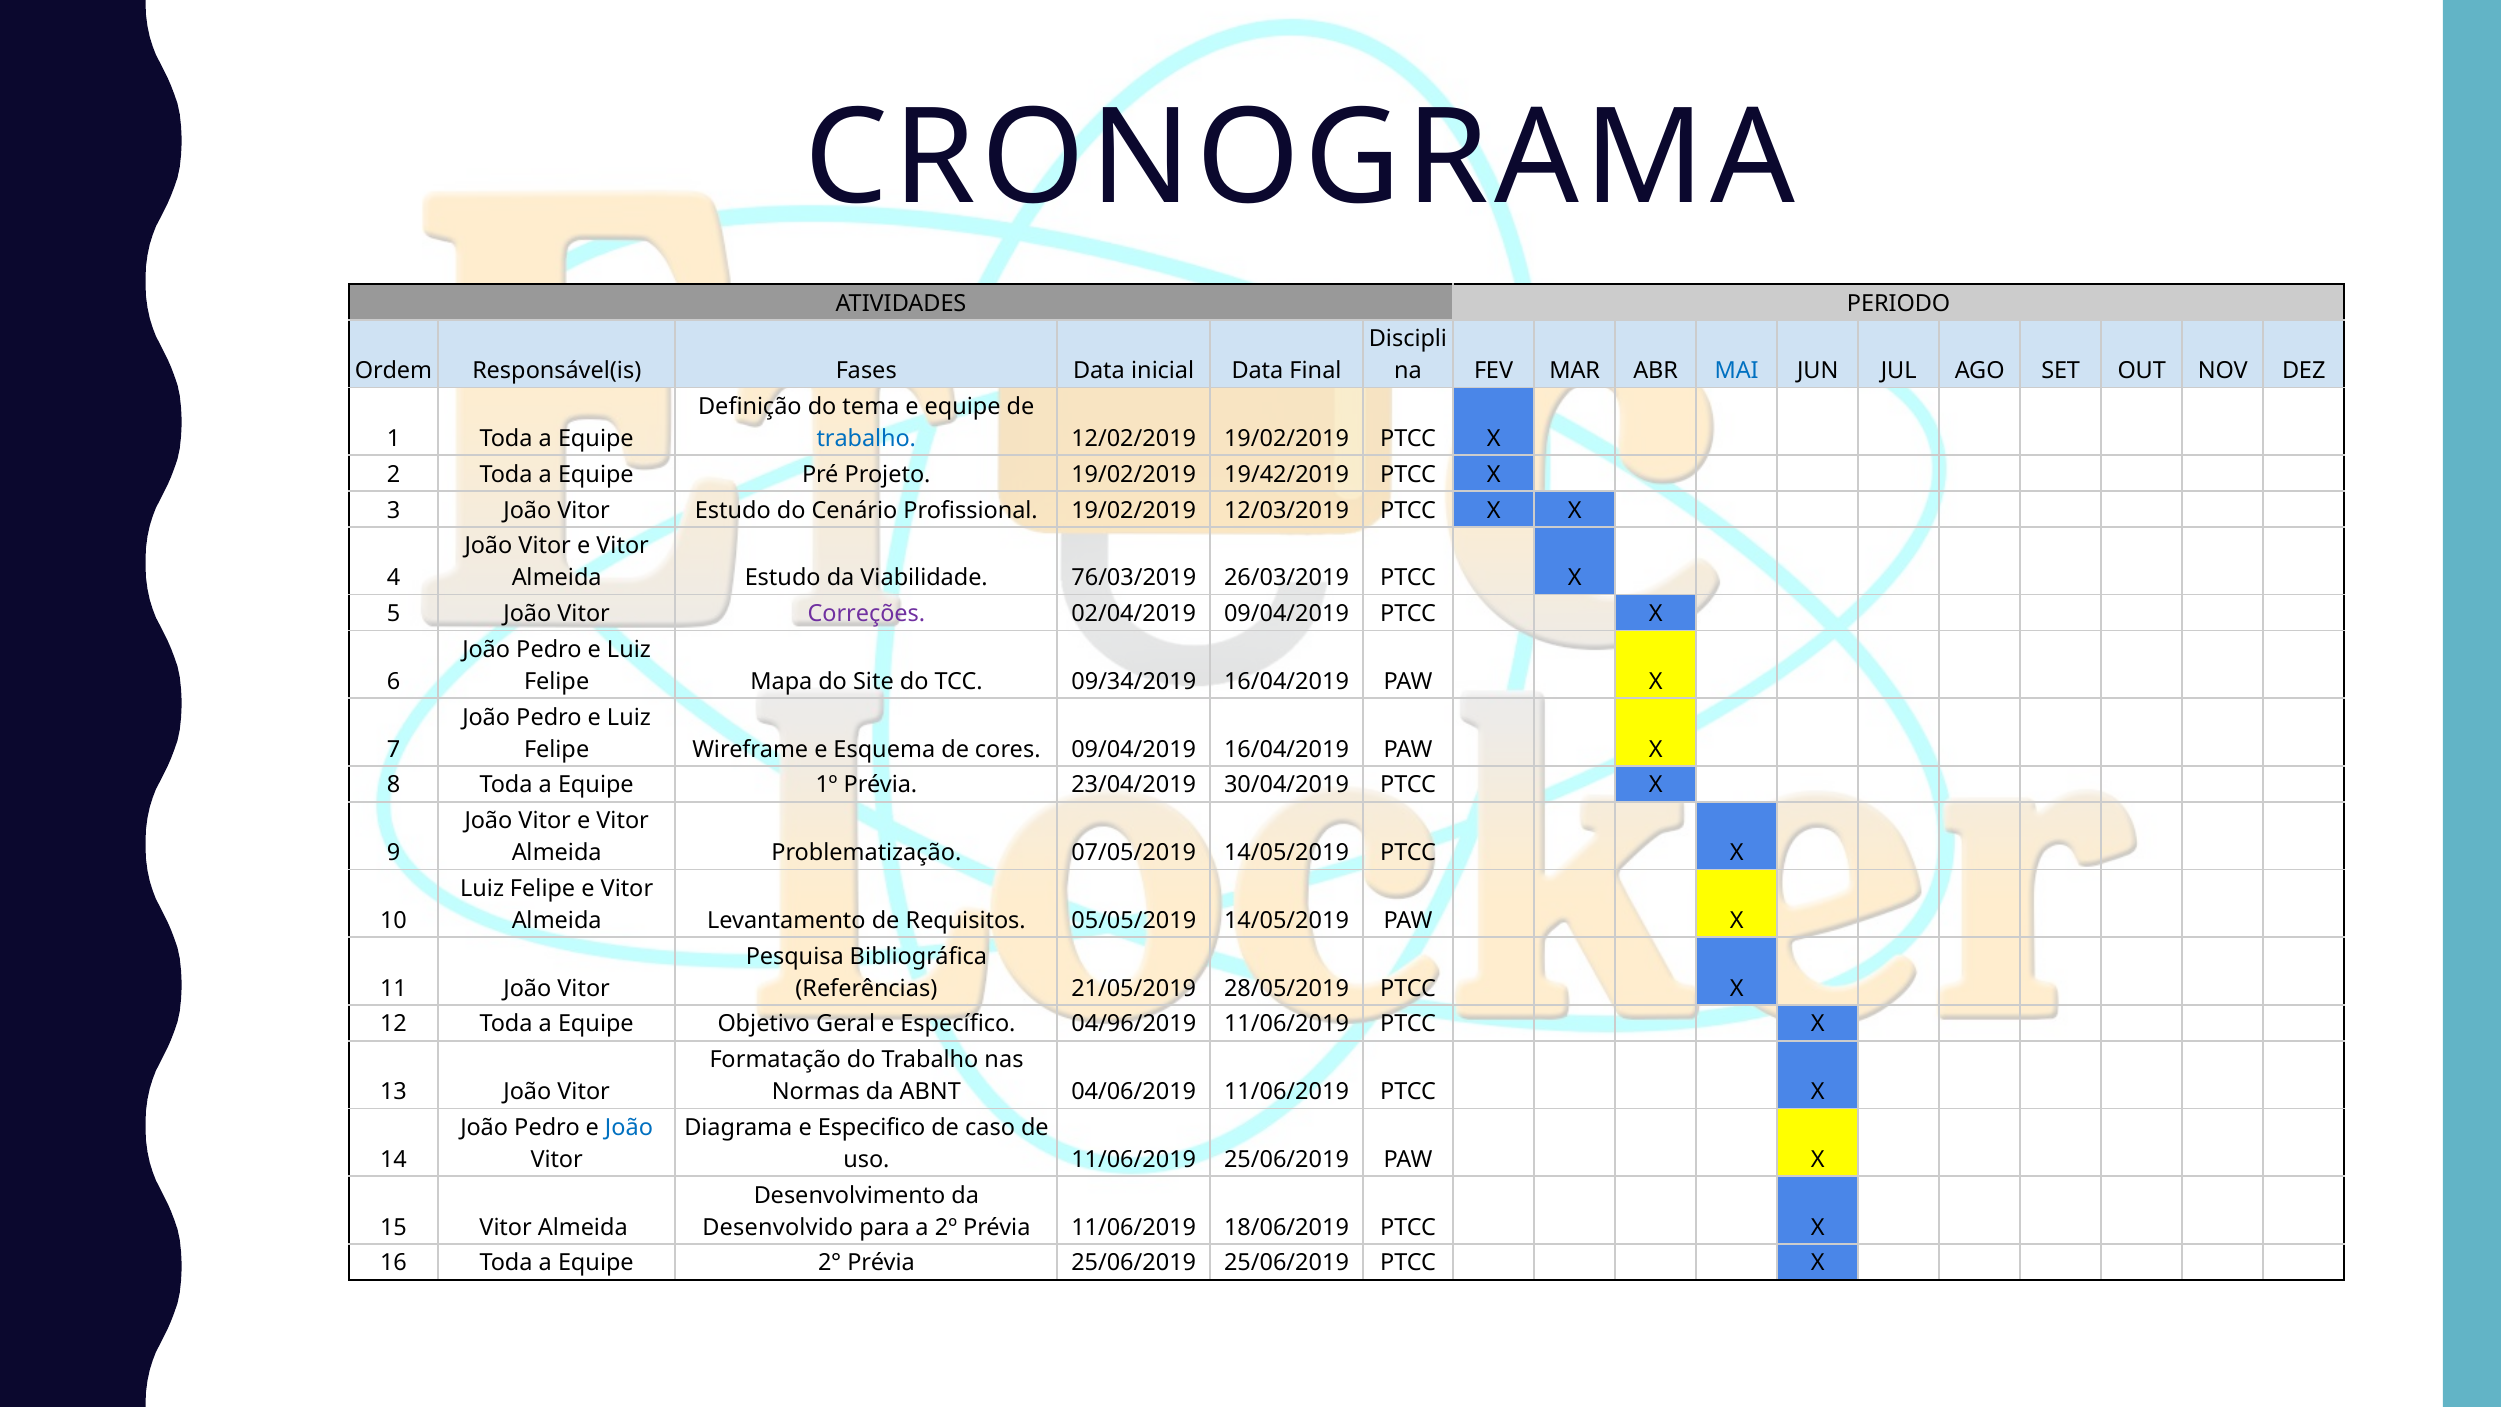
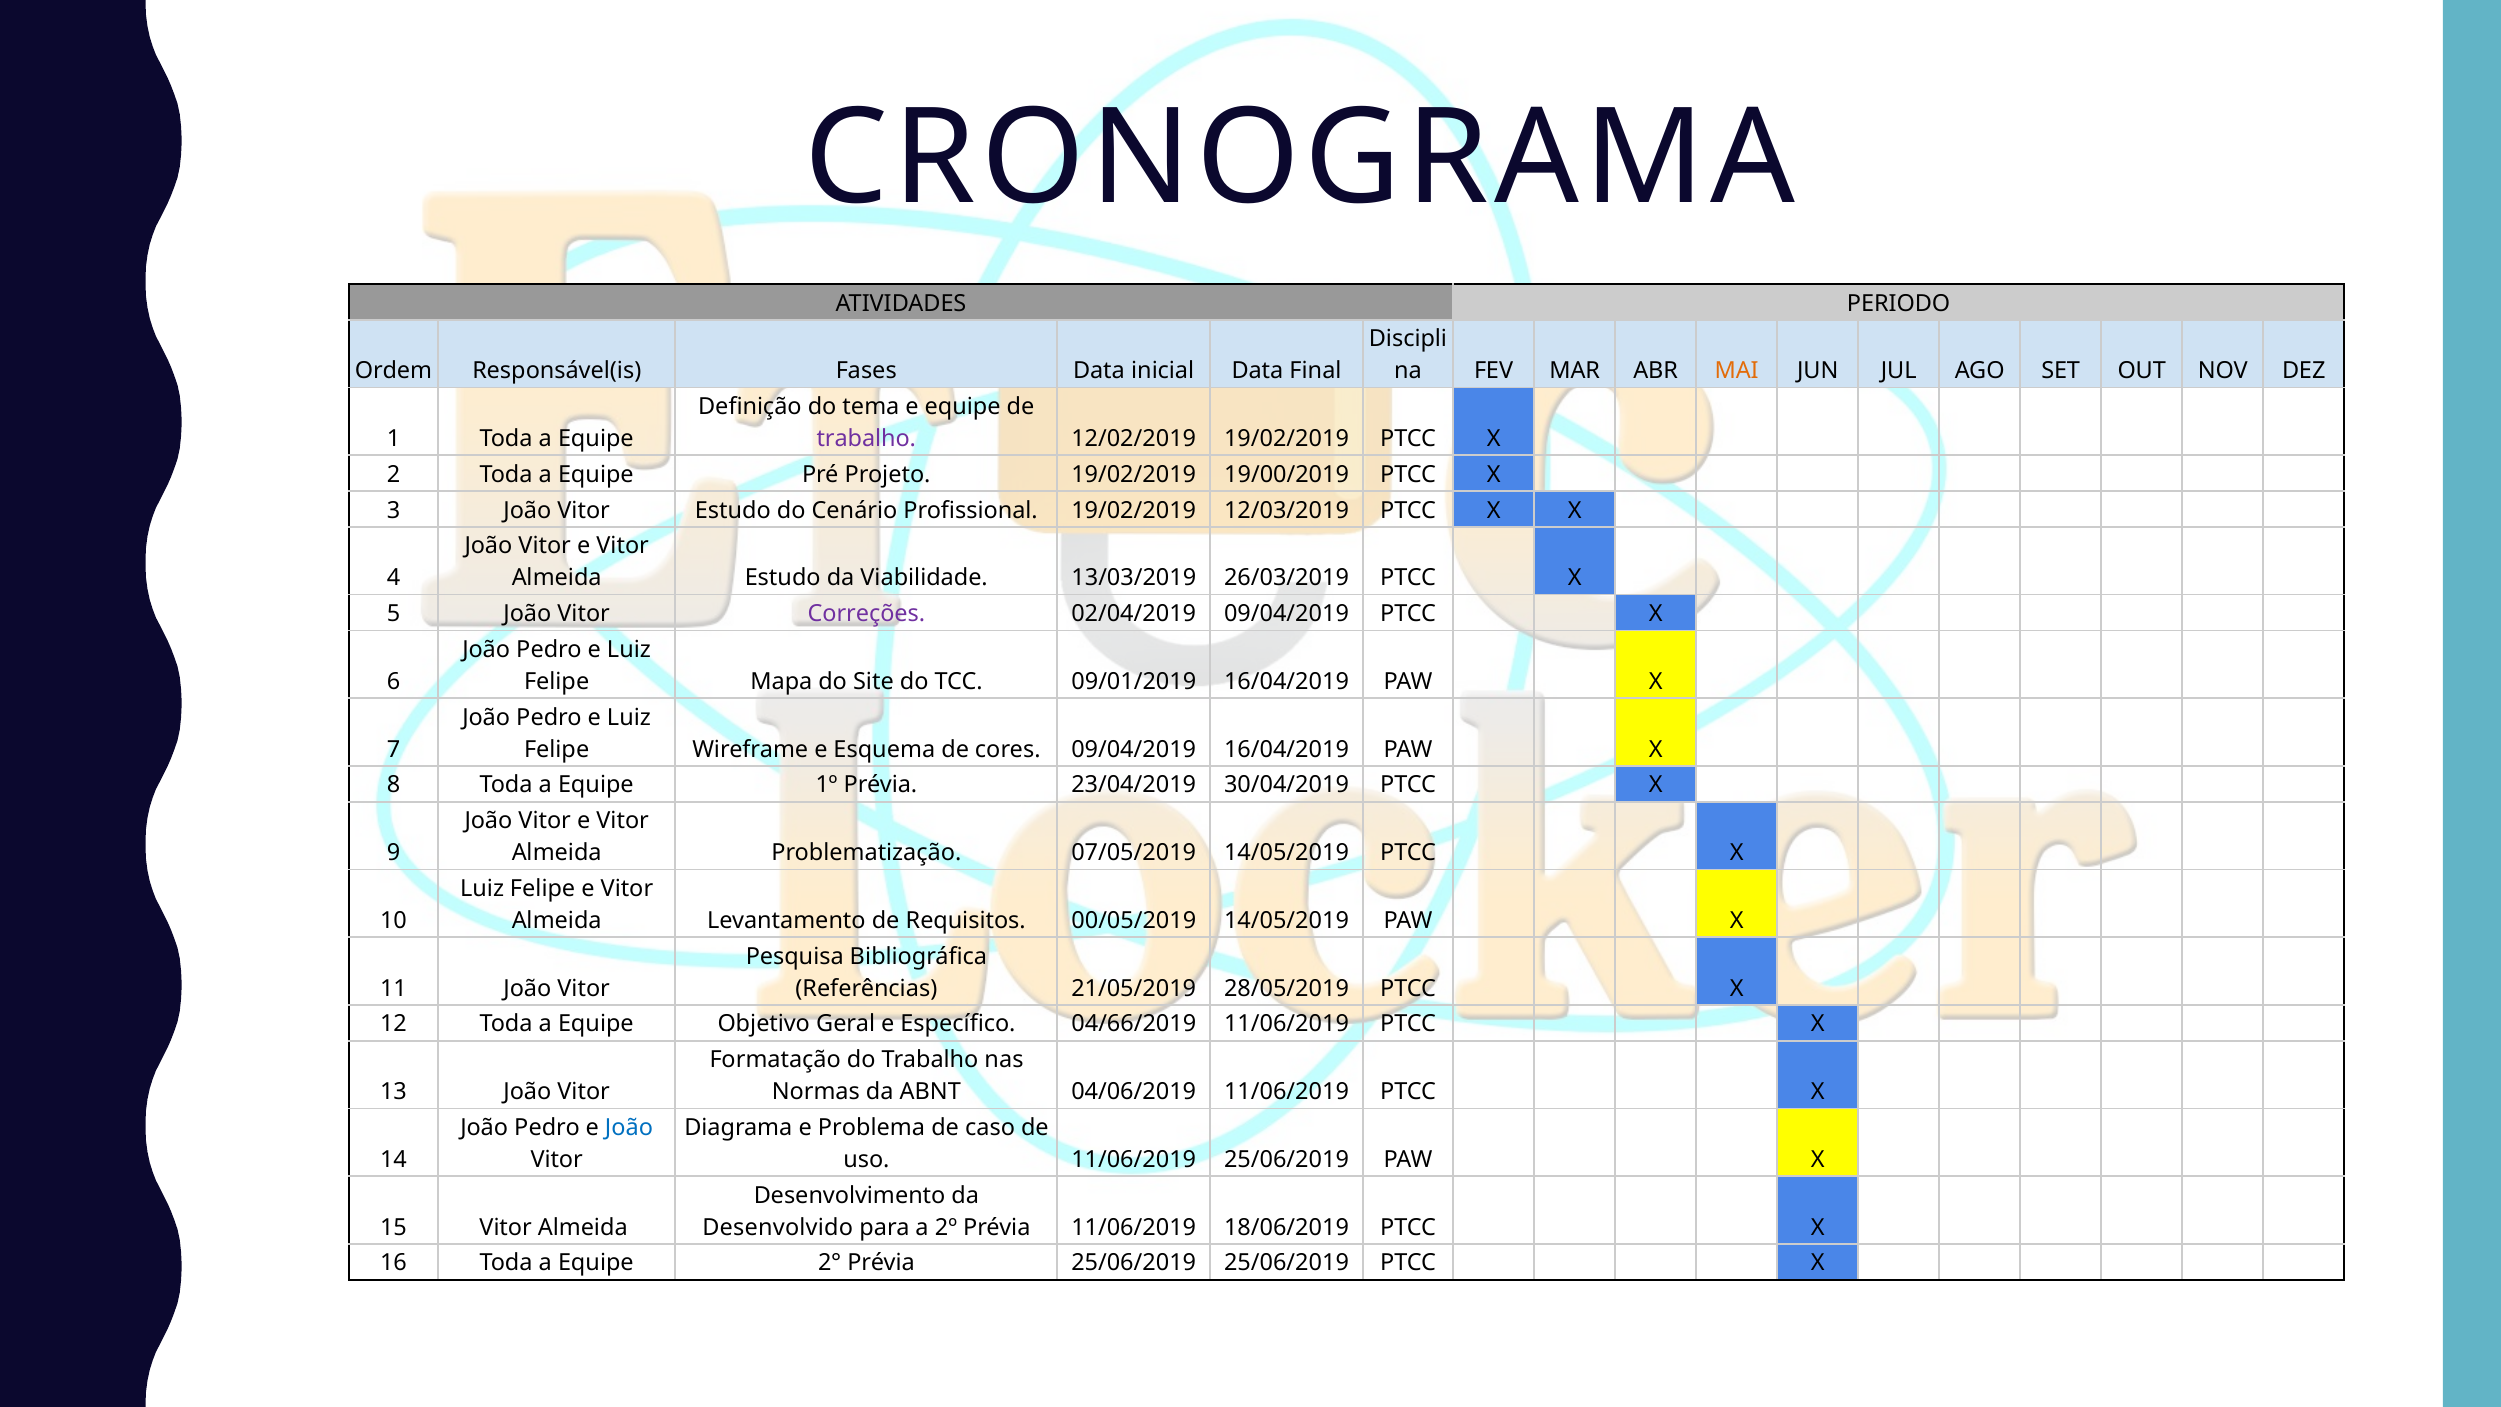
MAI colour: blue -> orange
trabalho at (866, 439) colour: blue -> purple
19/42/2019: 19/42/2019 -> 19/00/2019
76/03/2019: 76/03/2019 -> 13/03/2019
09/34/2019: 09/34/2019 -> 09/01/2019
05/05/2019: 05/05/2019 -> 00/05/2019
04/96/2019: 04/96/2019 -> 04/66/2019
Especifico: Especifico -> Problema
